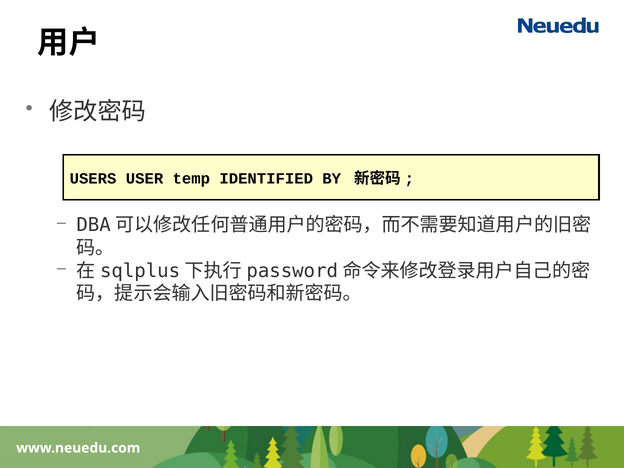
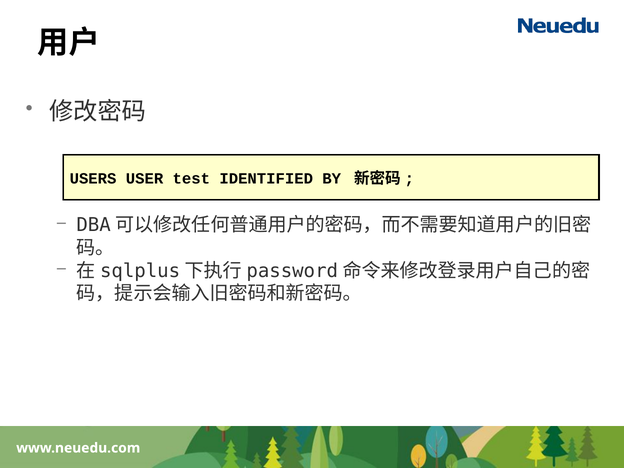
temp: temp -> test
